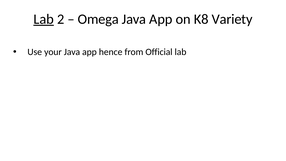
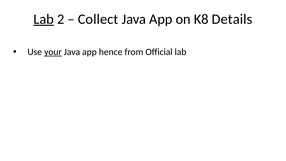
Omega: Omega -> Collect
Variety: Variety -> Details
your underline: none -> present
